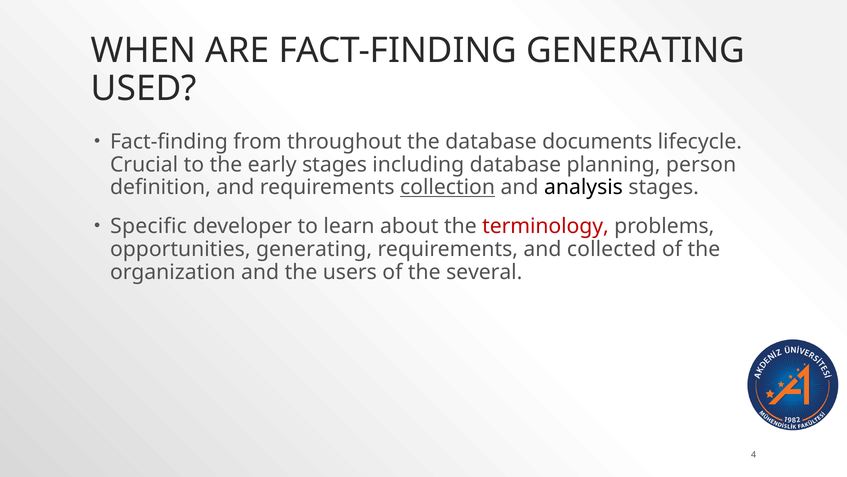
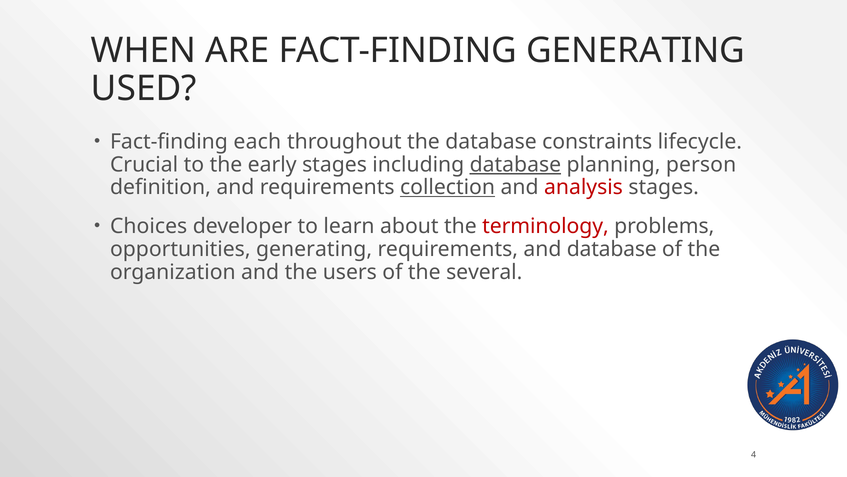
from: from -> each
documents: documents -> constraints
database at (515, 164) underline: none -> present
analysis colour: black -> red
Specific: Specific -> Choices
and collected: collected -> database
